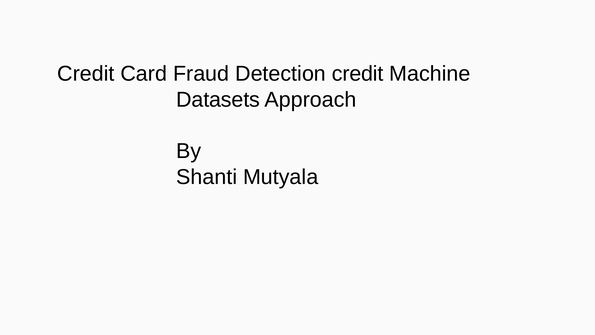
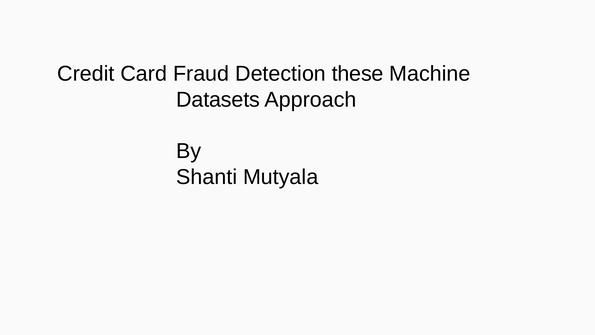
Detection credit: credit -> these
